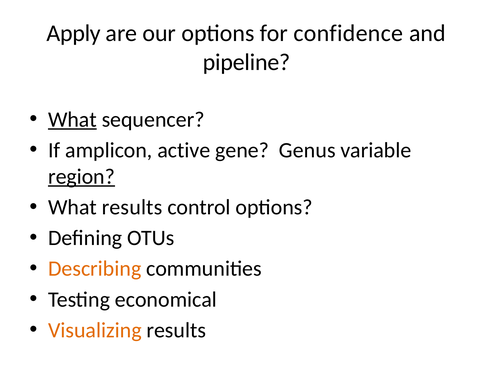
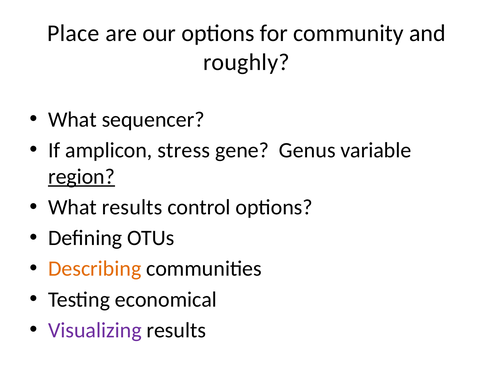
Apply: Apply -> Place
confidence: confidence -> community
pipeline: pipeline -> roughly
What at (72, 119) underline: present -> none
active: active -> stress
Visualizing colour: orange -> purple
